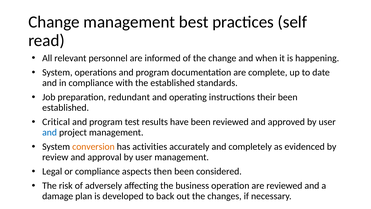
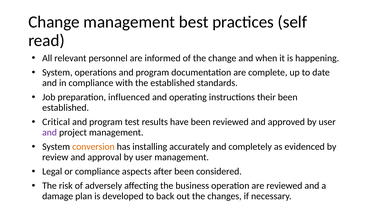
redundant: redundant -> influenced
and at (50, 132) colour: blue -> purple
activities: activities -> installing
then: then -> after
